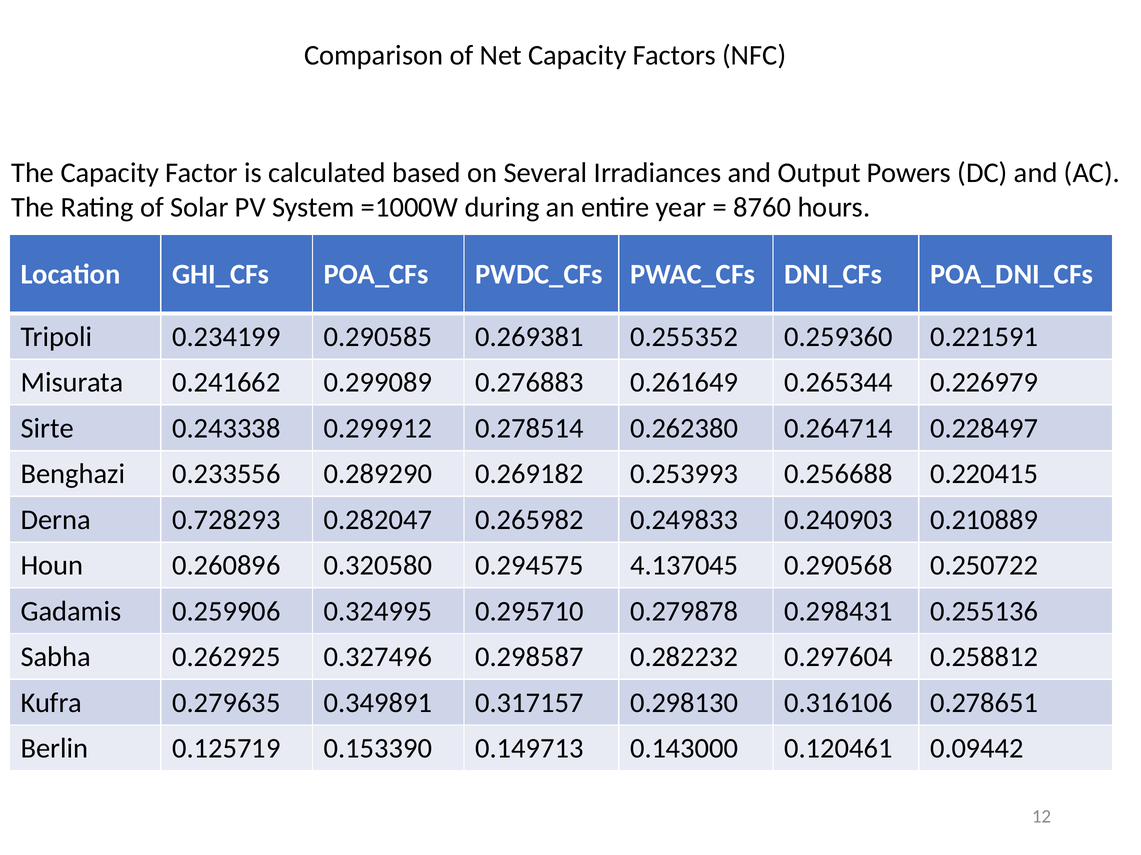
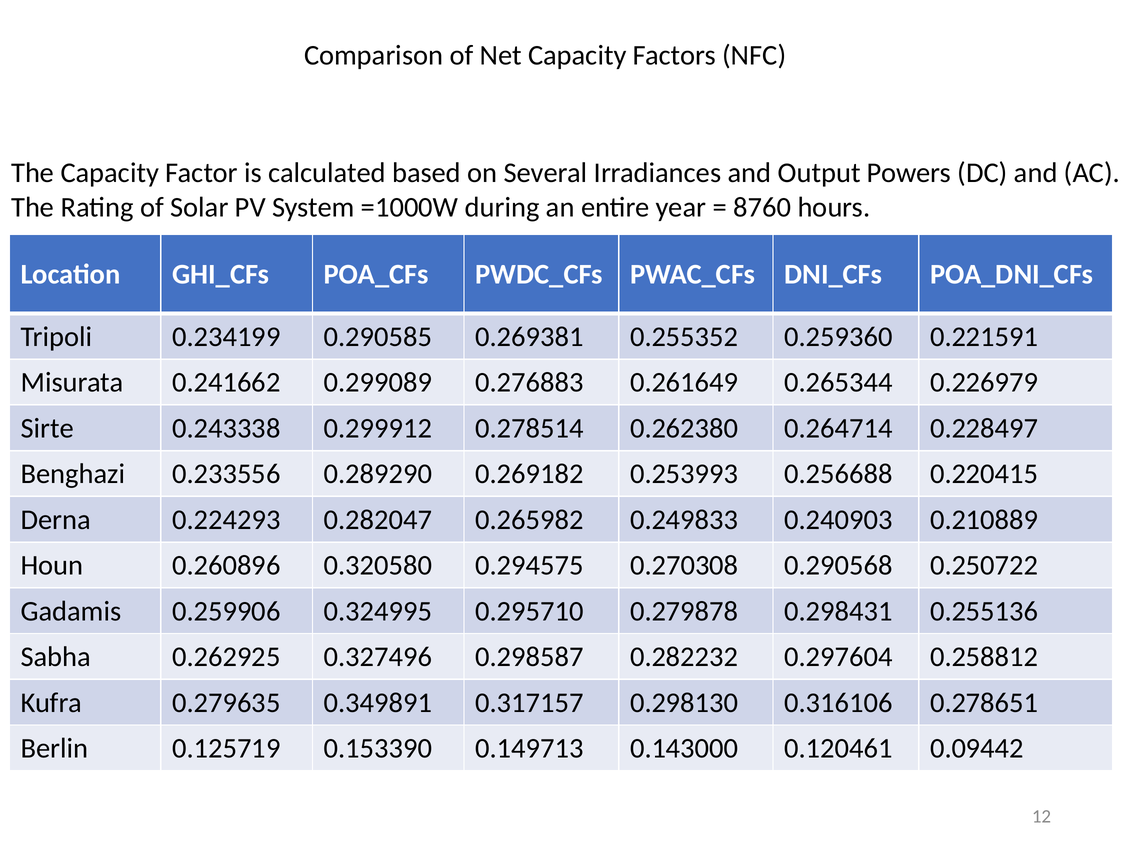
0.728293: 0.728293 -> 0.224293
4.137045: 4.137045 -> 0.270308
